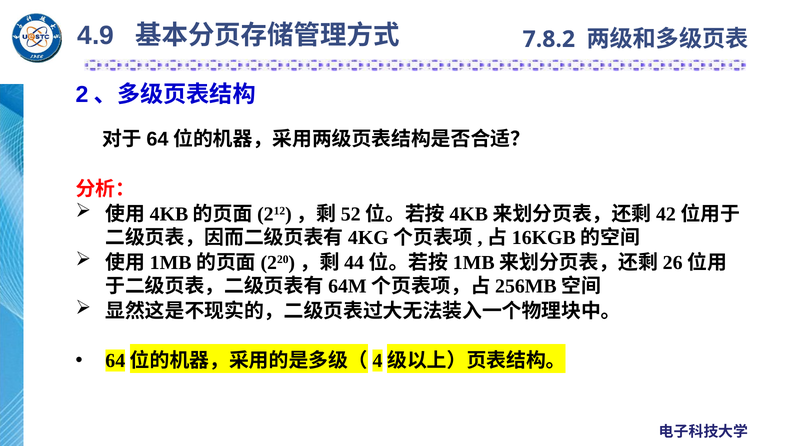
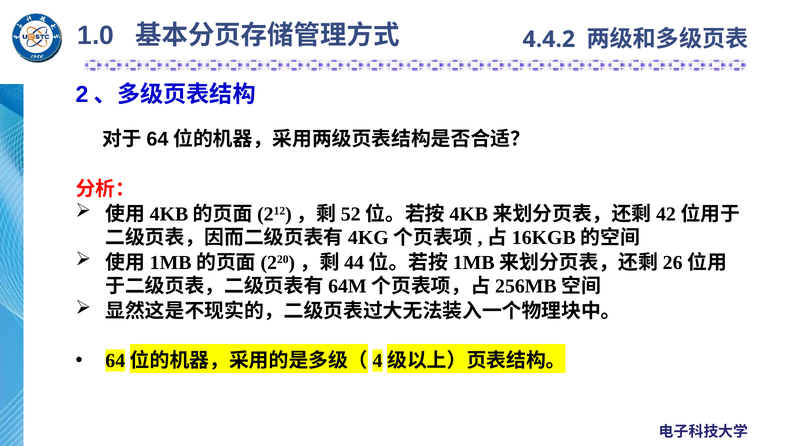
4.9: 4.9 -> 1.0
7.8.2: 7.8.2 -> 4.4.2
